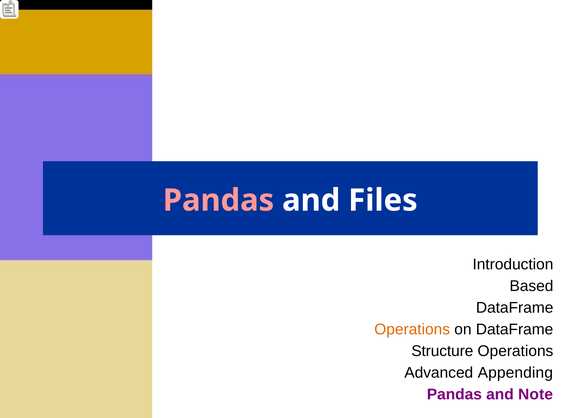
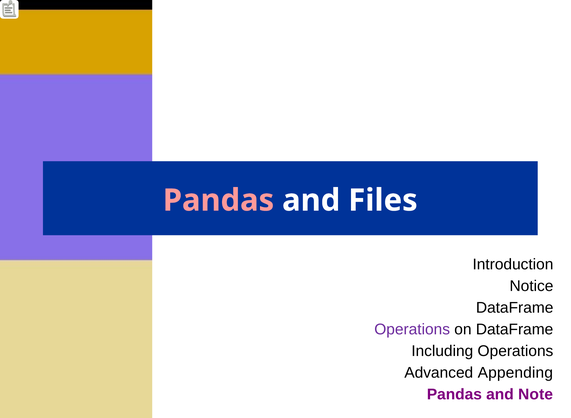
Based: Based -> Notice
Operations at (412, 329) colour: orange -> purple
Structure: Structure -> Including
